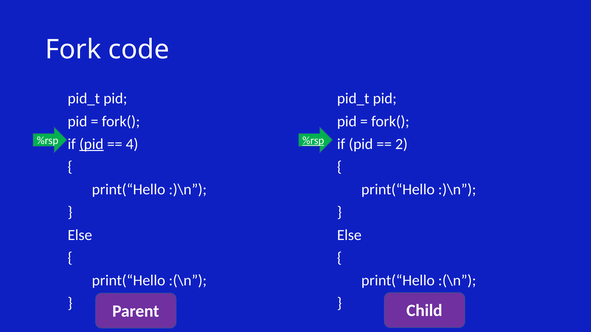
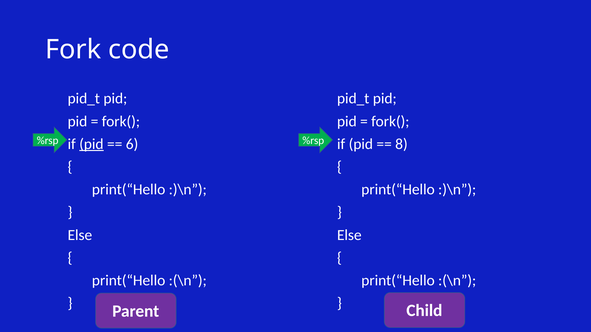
%rsp at (313, 141) underline: present -> none
4: 4 -> 6
2: 2 -> 8
